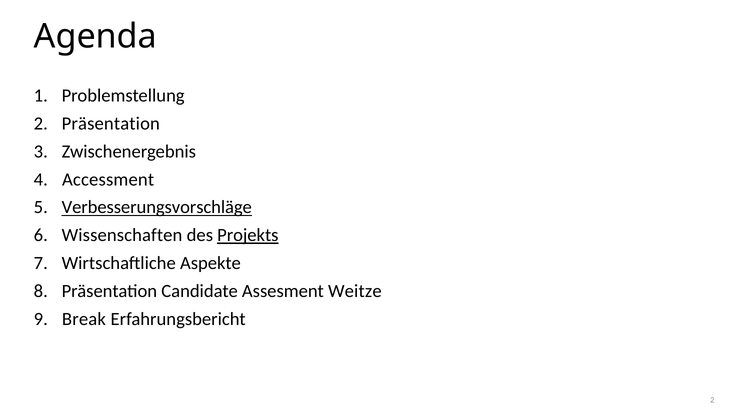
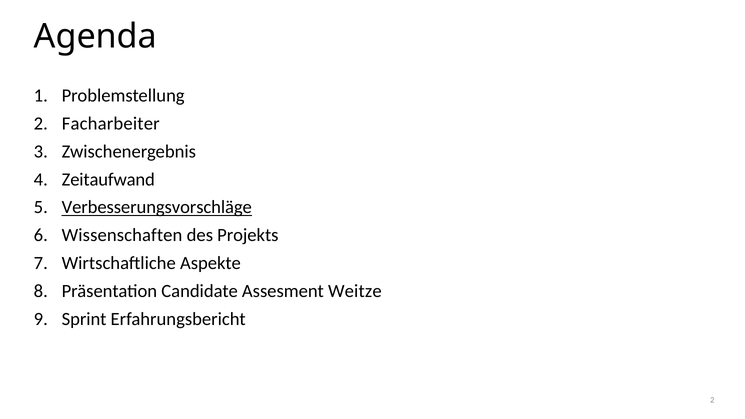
2 Präsentation: Präsentation -> Facharbeiter
Accessment: Accessment -> Zeitaufwand
Projekts underline: present -> none
Break: Break -> Sprint
